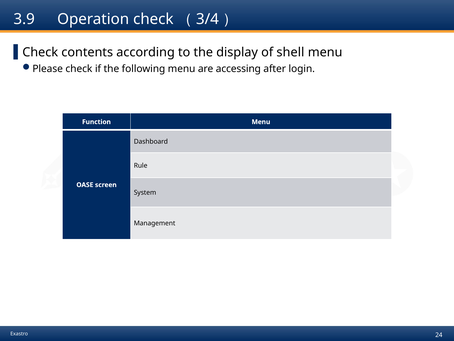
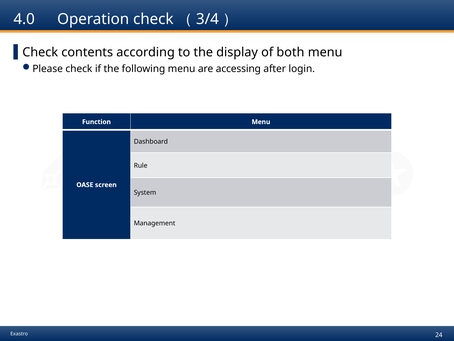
3.9: 3.9 -> 4.0
shell: shell -> both
